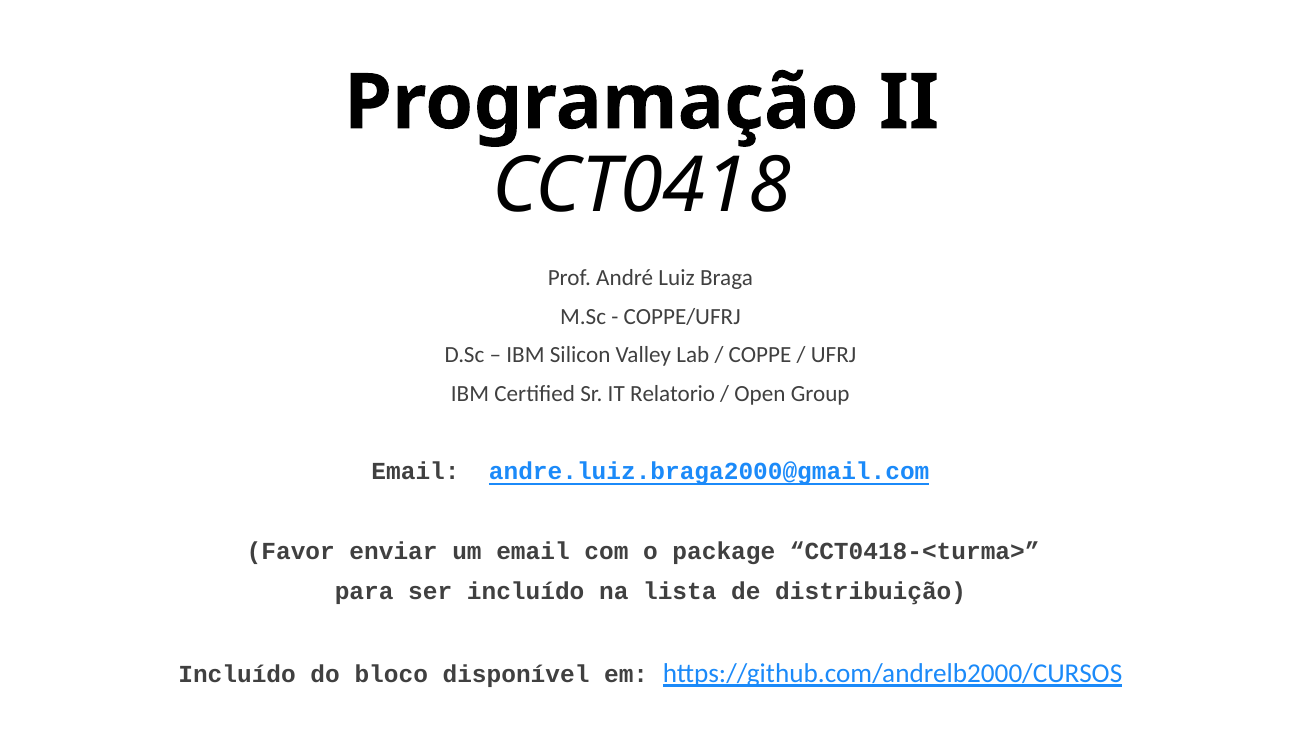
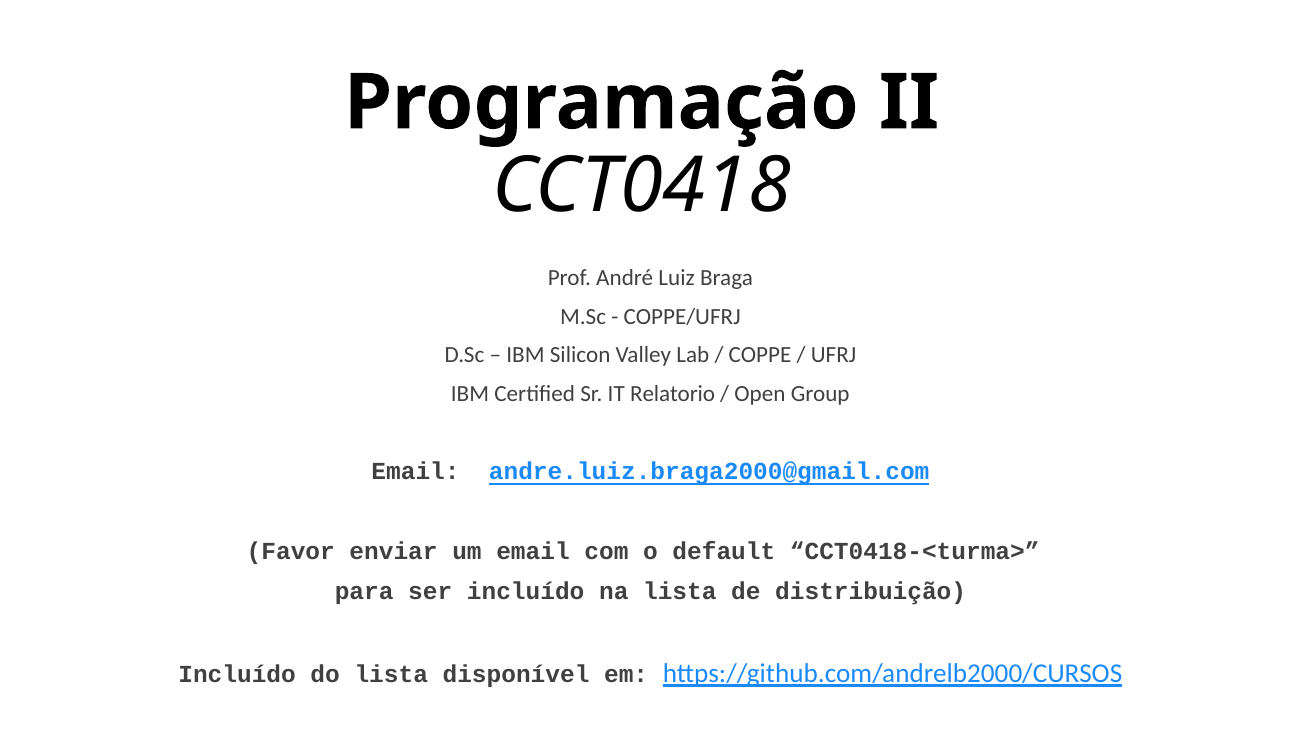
package: package -> default
do bloco: bloco -> lista
